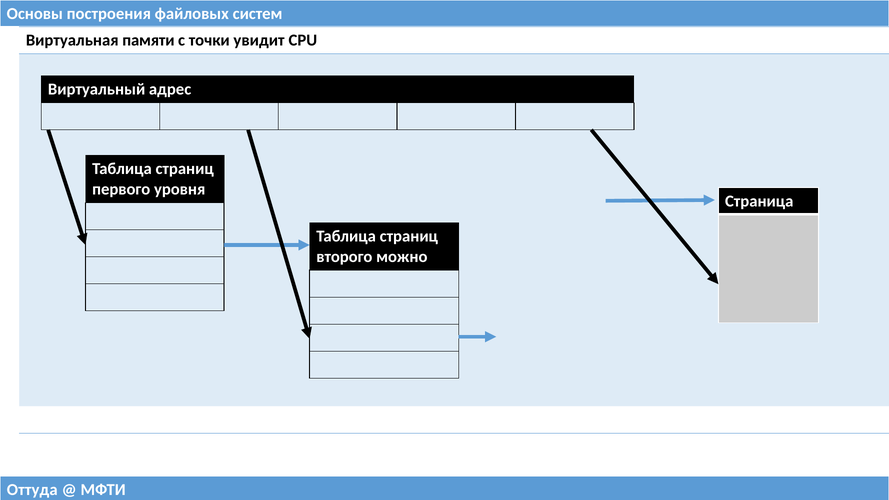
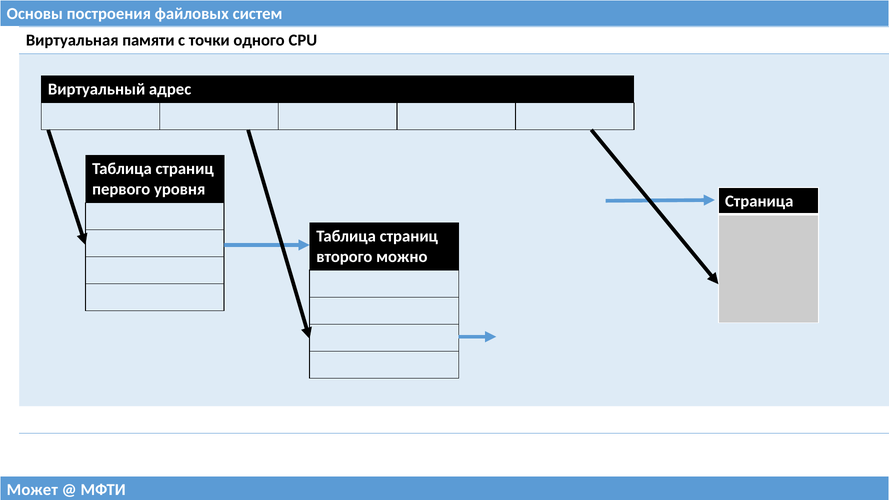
увидит: увидит -> одного
Оттуда: Оттуда -> Может
